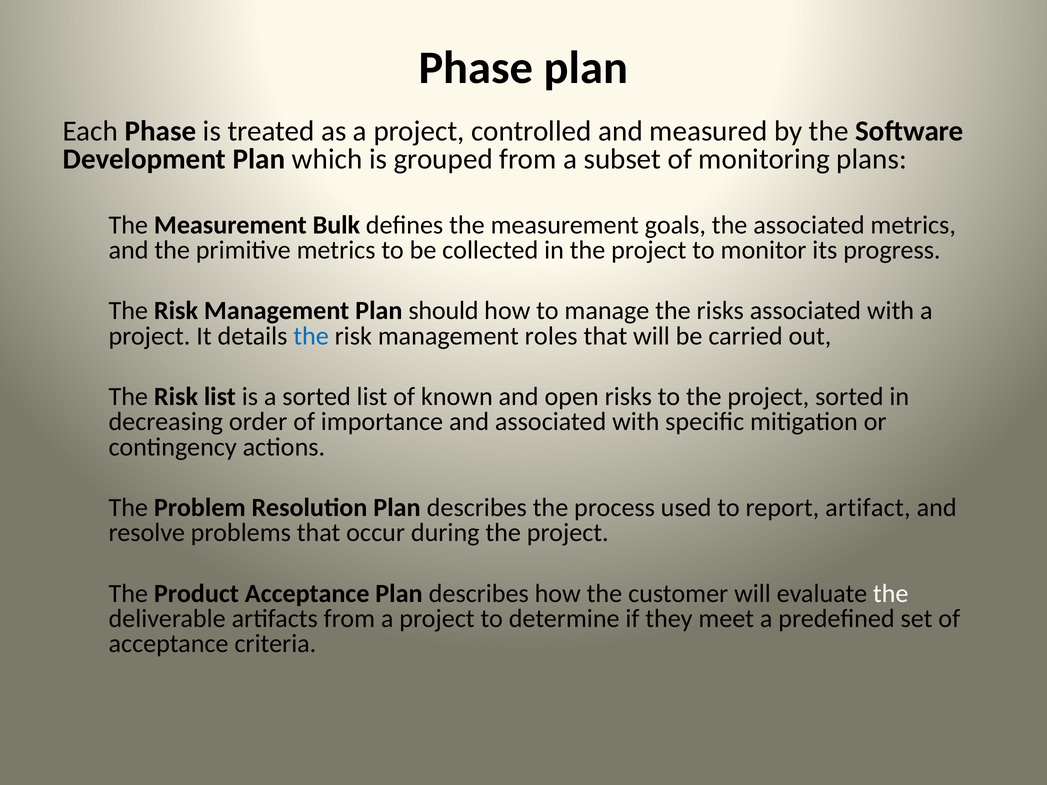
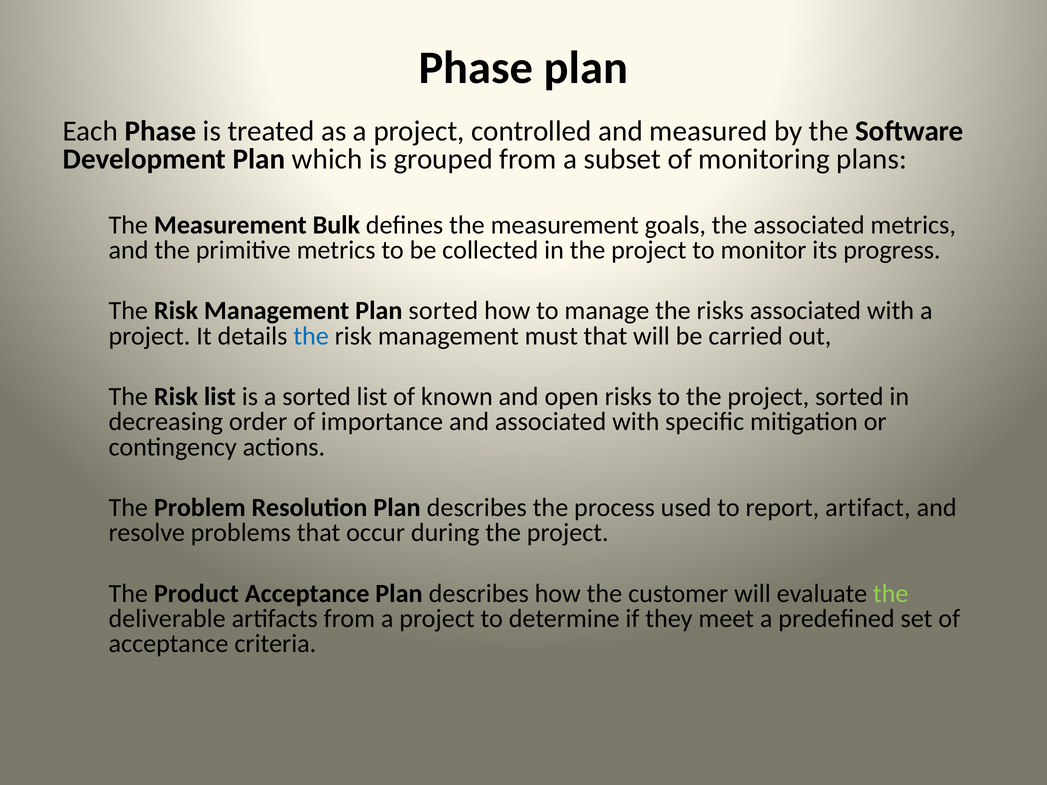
Plan should: should -> sorted
roles: roles -> must
the at (891, 594) colour: white -> light green
